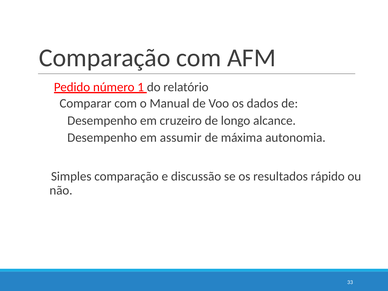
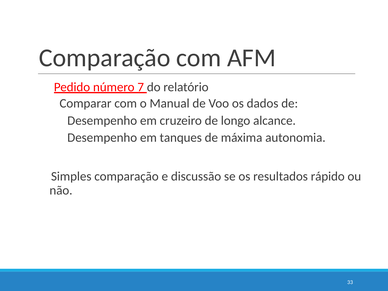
1: 1 -> 7
assumir: assumir -> tanques
